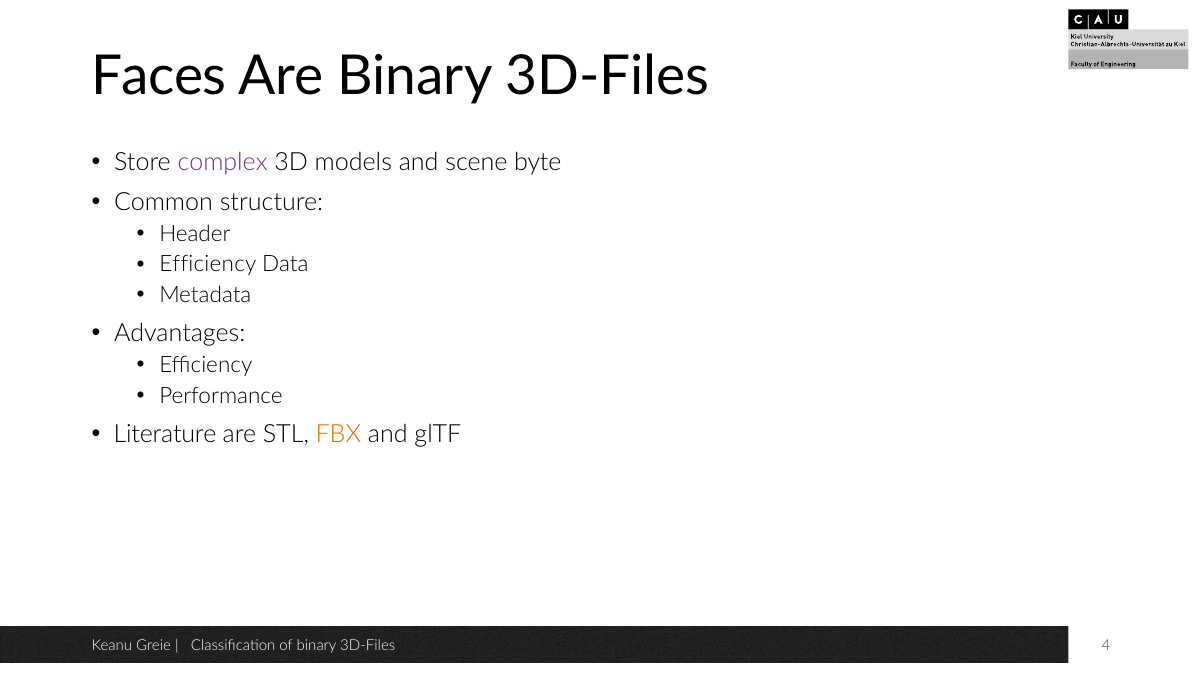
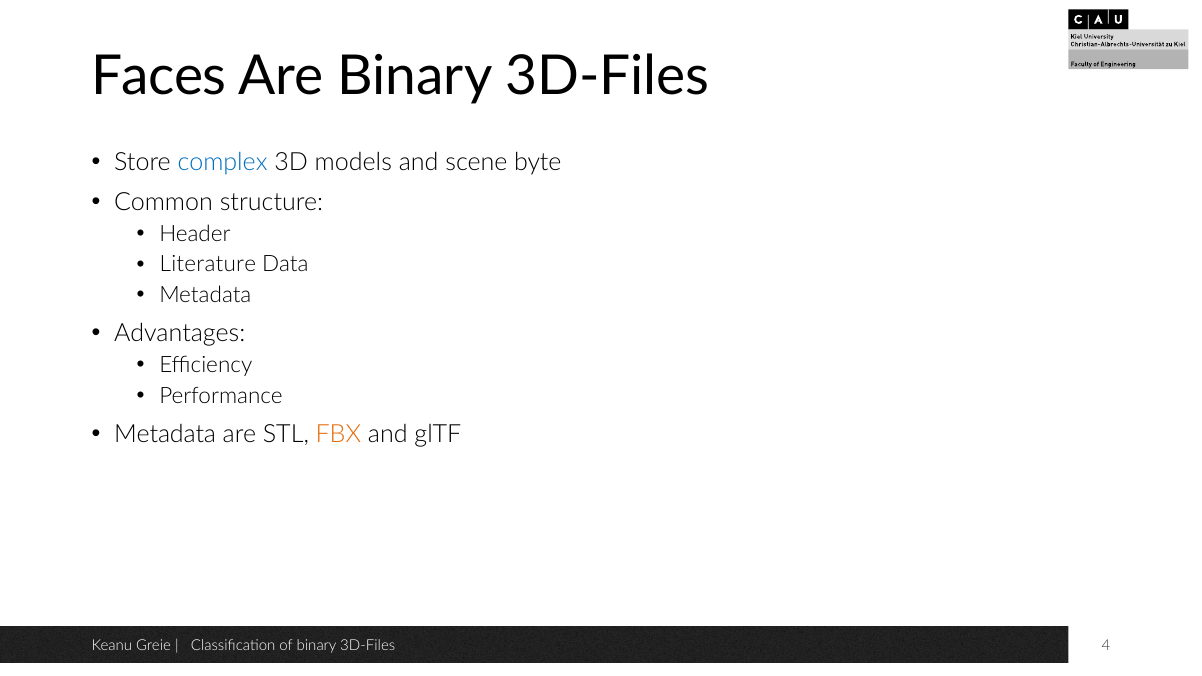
complex colour: purple -> blue
Efficiency at (208, 265): Efficiency -> Literature
Literature at (165, 434): Literature -> Metadata
